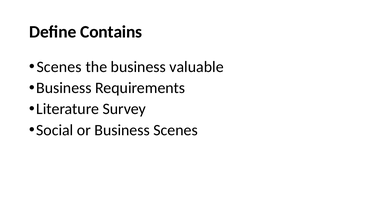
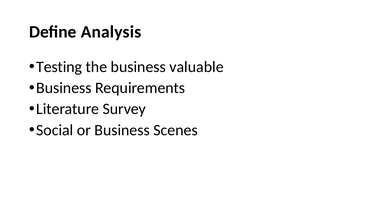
Contains: Contains -> Analysis
Scenes at (59, 67): Scenes -> Testing
